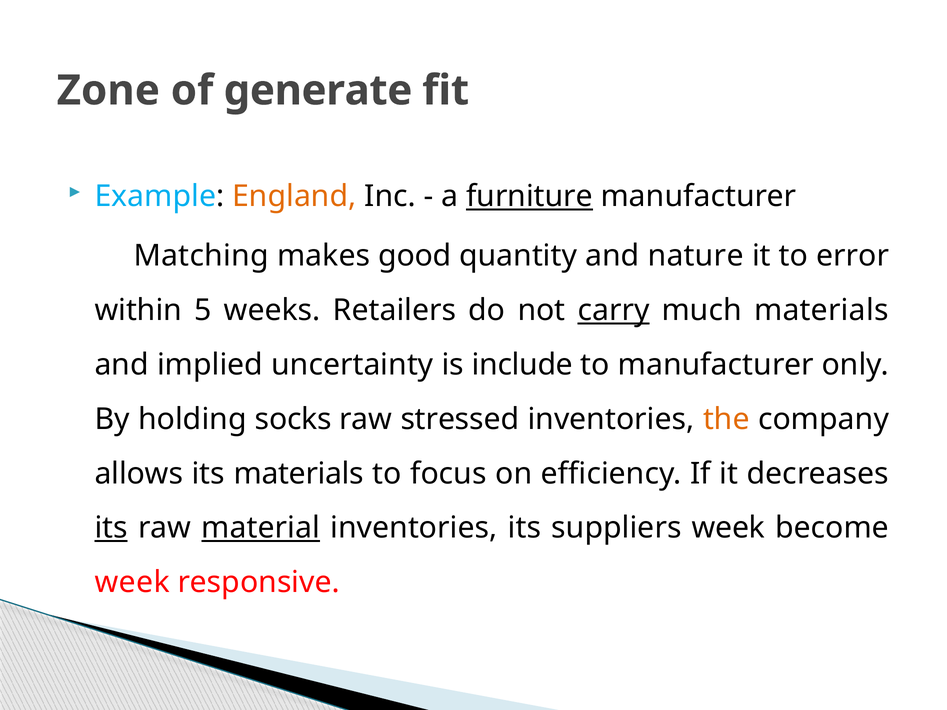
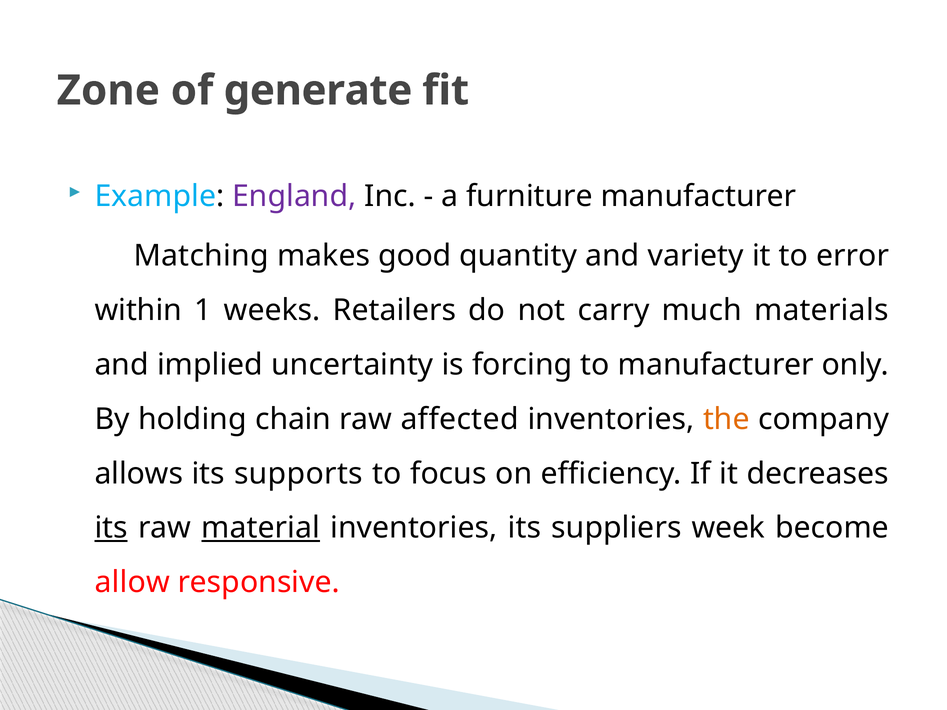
England colour: orange -> purple
furniture underline: present -> none
nature: nature -> variety
5: 5 -> 1
carry underline: present -> none
include: include -> forcing
socks: socks -> chain
stressed: stressed -> affected
its materials: materials -> supports
week at (132, 582): week -> allow
